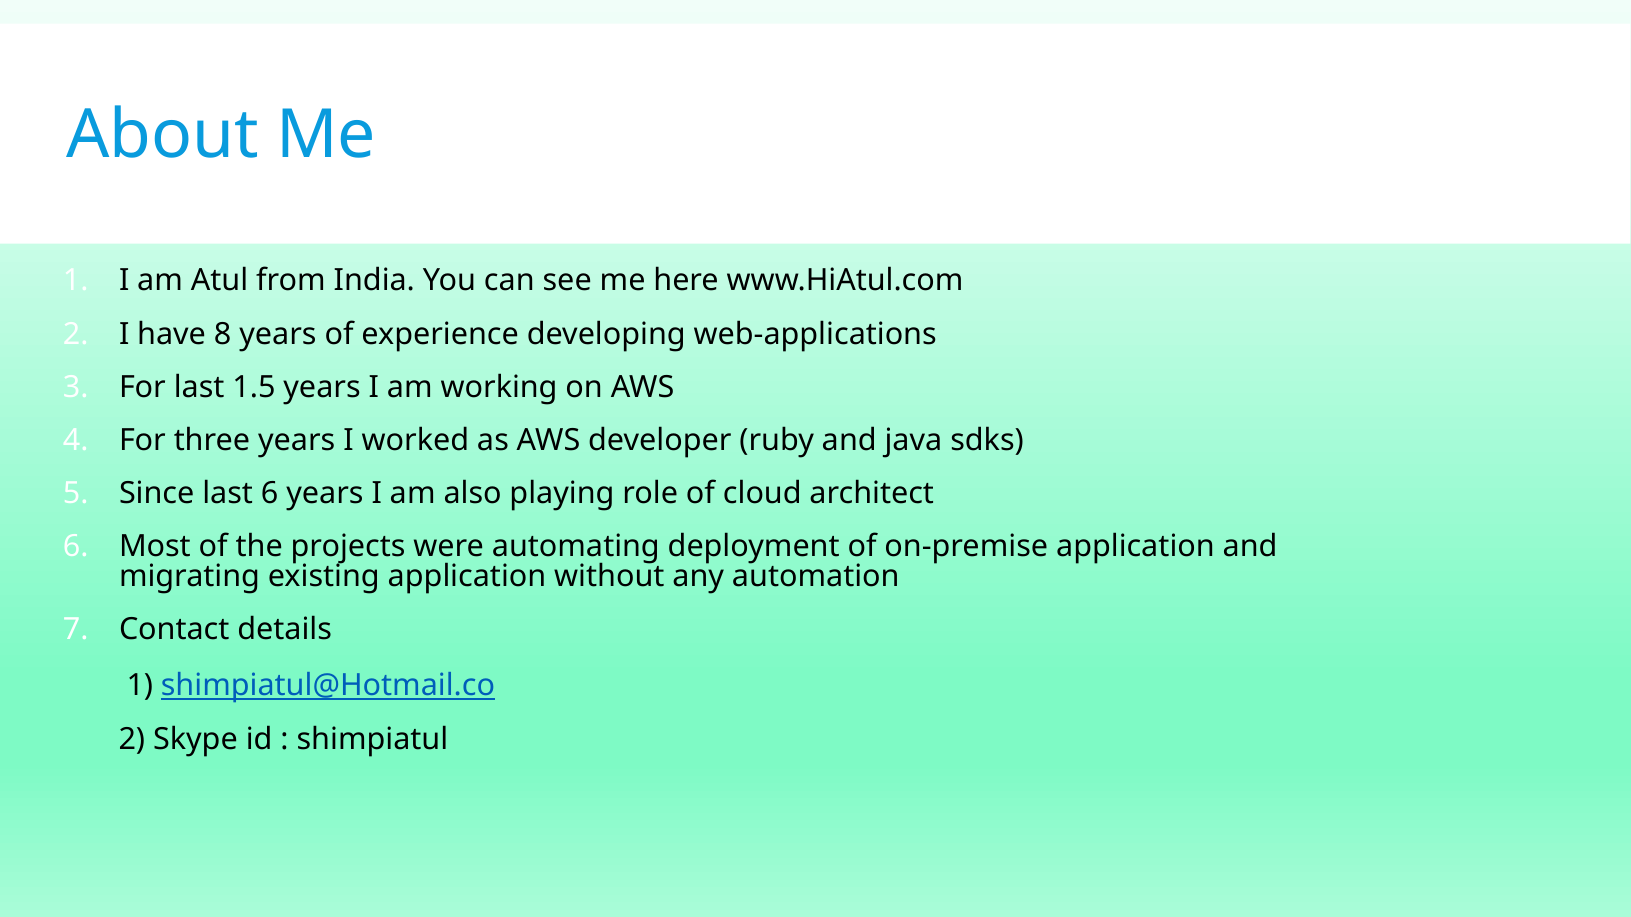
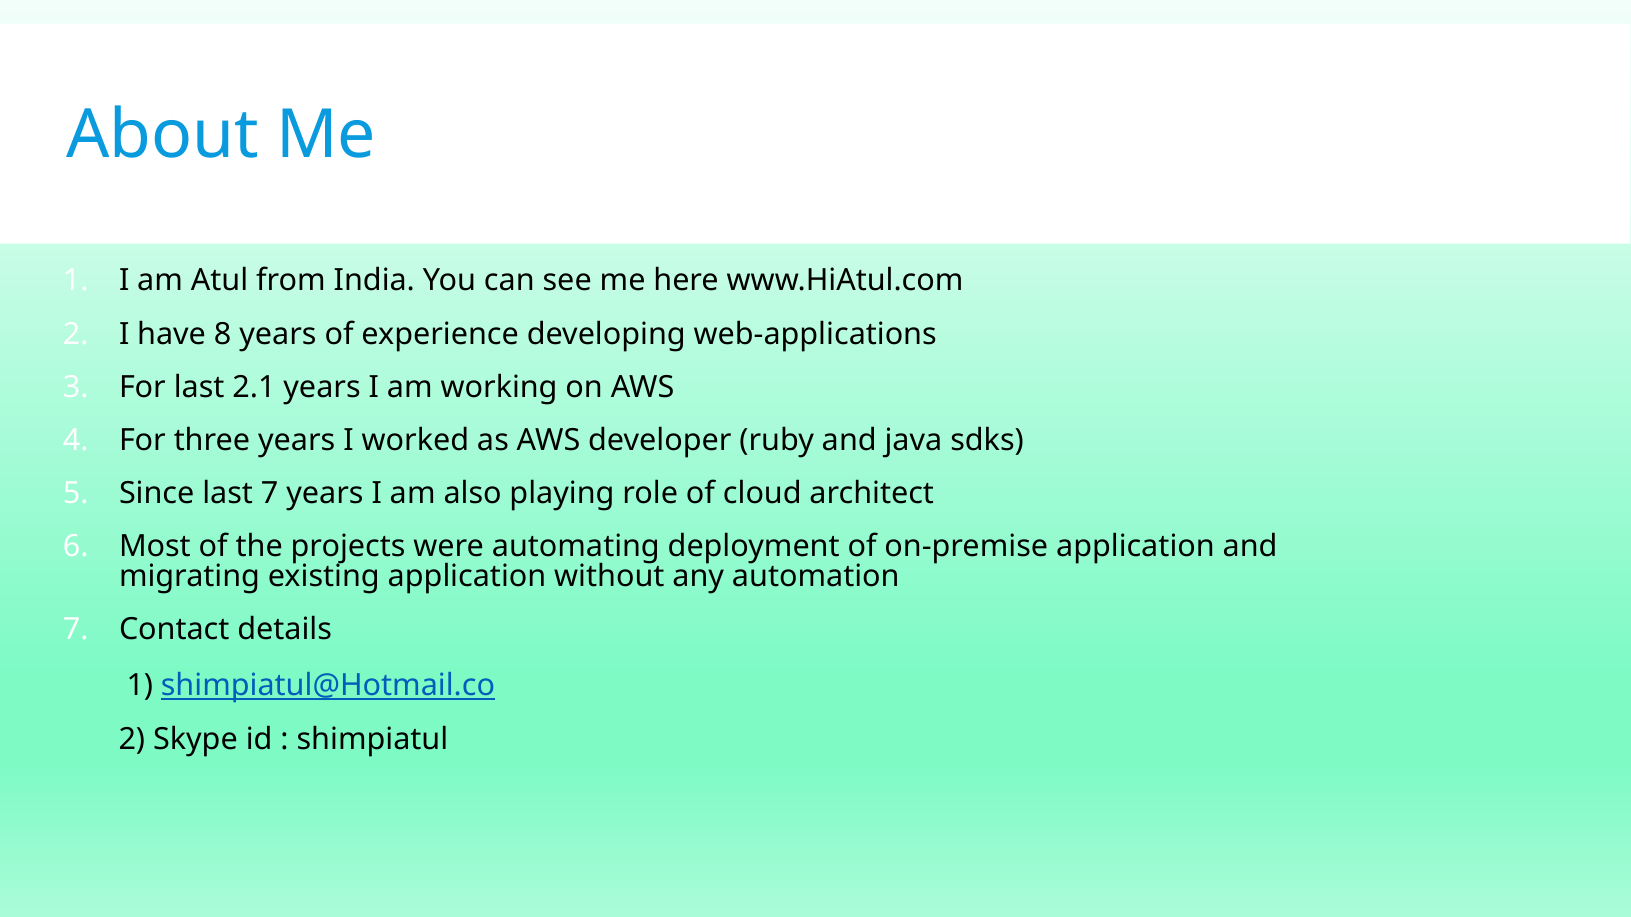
1.5: 1.5 -> 2.1
last 6: 6 -> 7
